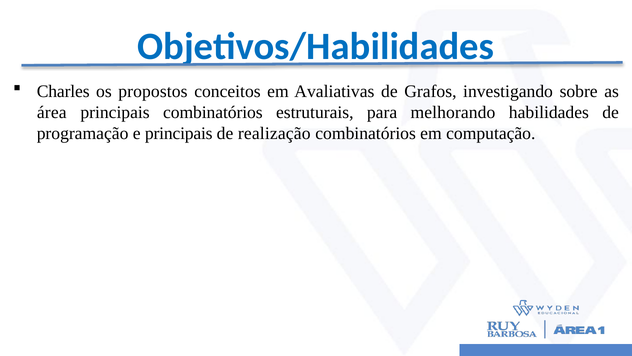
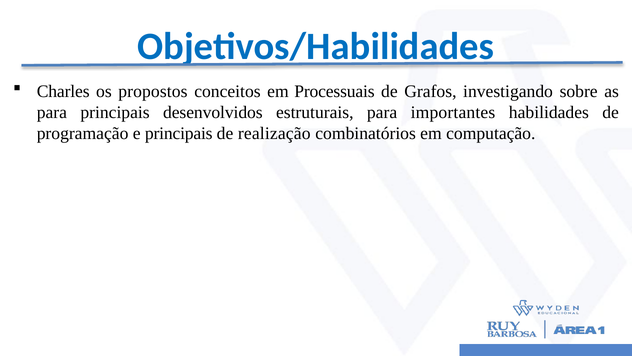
Avaliativas: Avaliativas -> Processuais
área at (52, 112): área -> para
principais combinatórios: combinatórios -> desenvolvidos
melhorando: melhorando -> importantes
